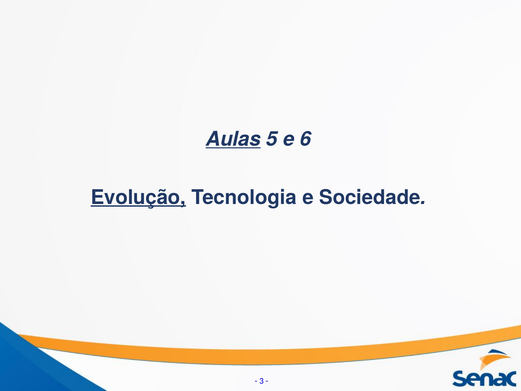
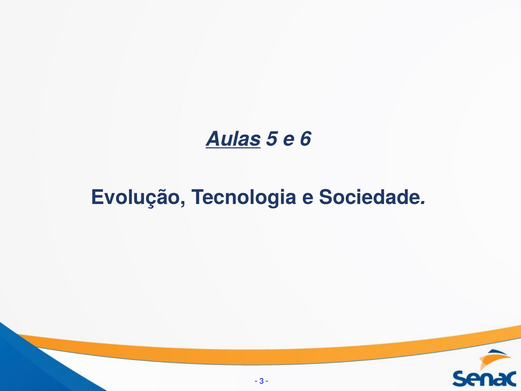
Evolução underline: present -> none
